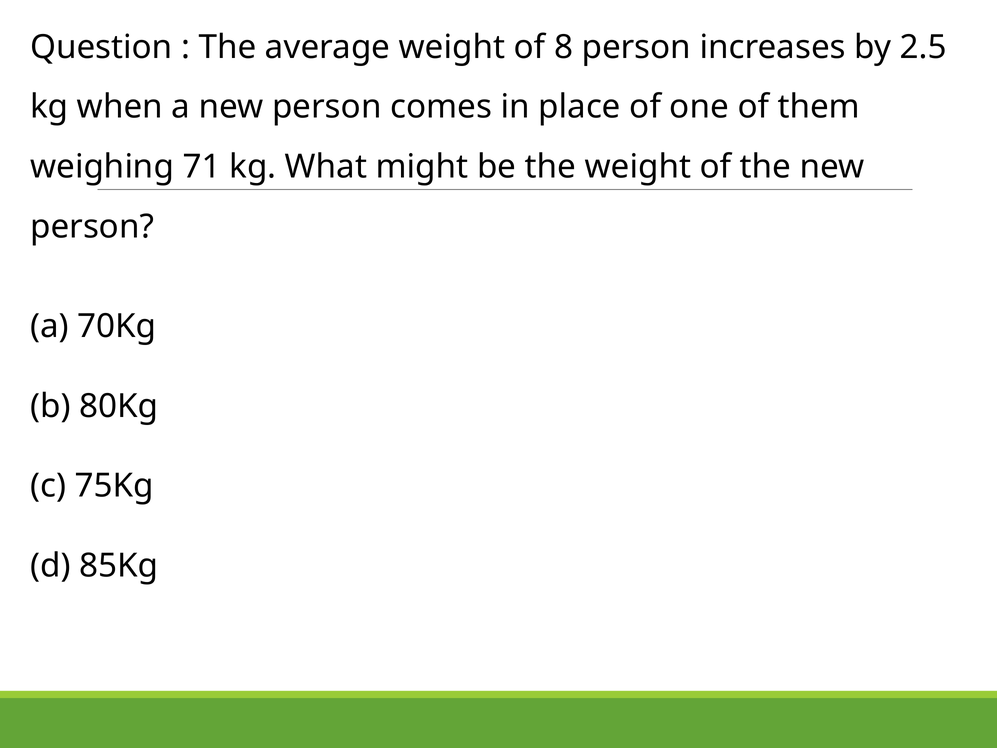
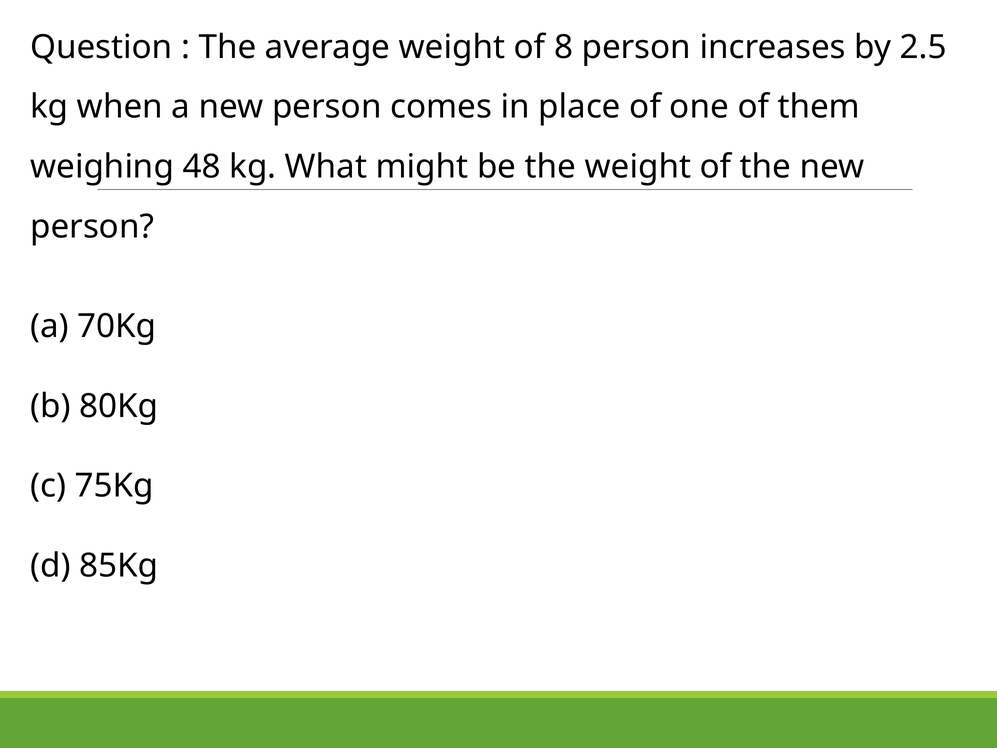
71: 71 -> 48
